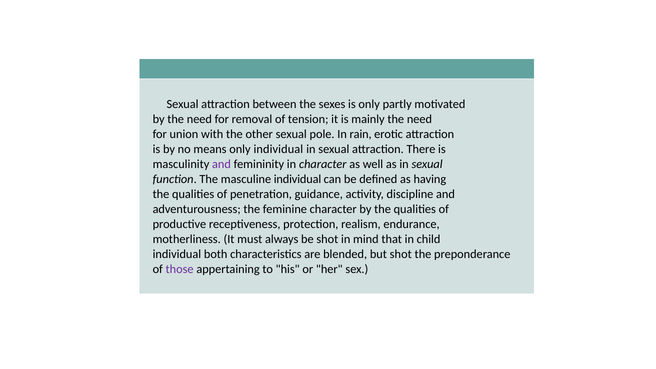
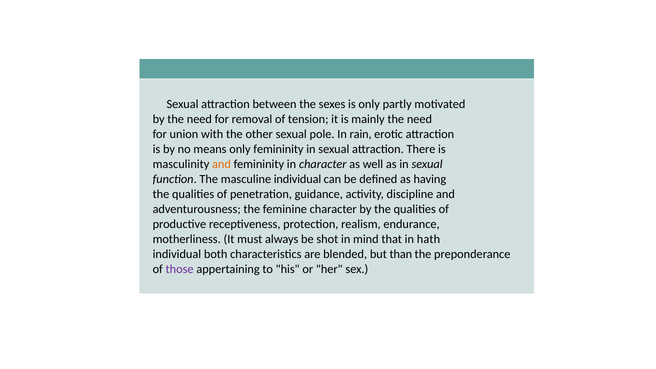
only individual: individual -> femininity
and at (222, 164) colour: purple -> orange
child: child -> hath
but shot: shot -> than
